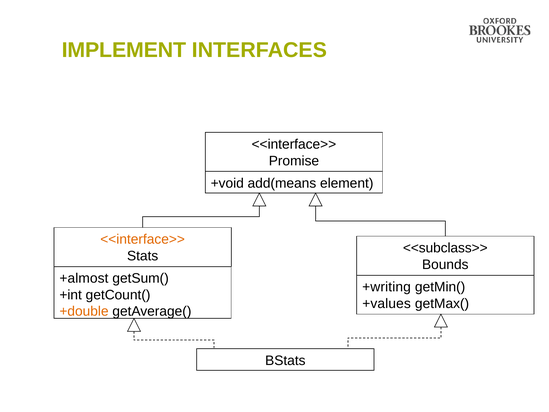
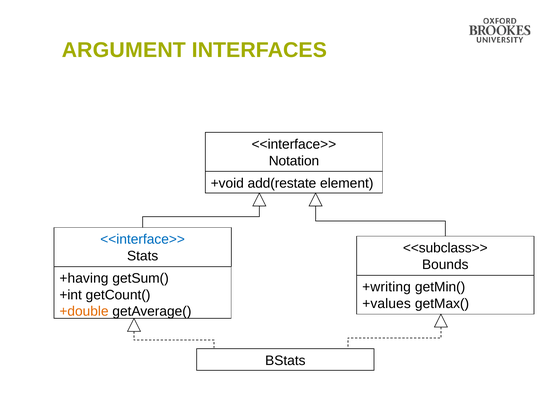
IMPLEMENT: IMPLEMENT -> ARGUMENT
Promise: Promise -> Notation
add(means: add(means -> add(restate
<<interface>> at (143, 239) colour: orange -> blue
+almost: +almost -> +having
